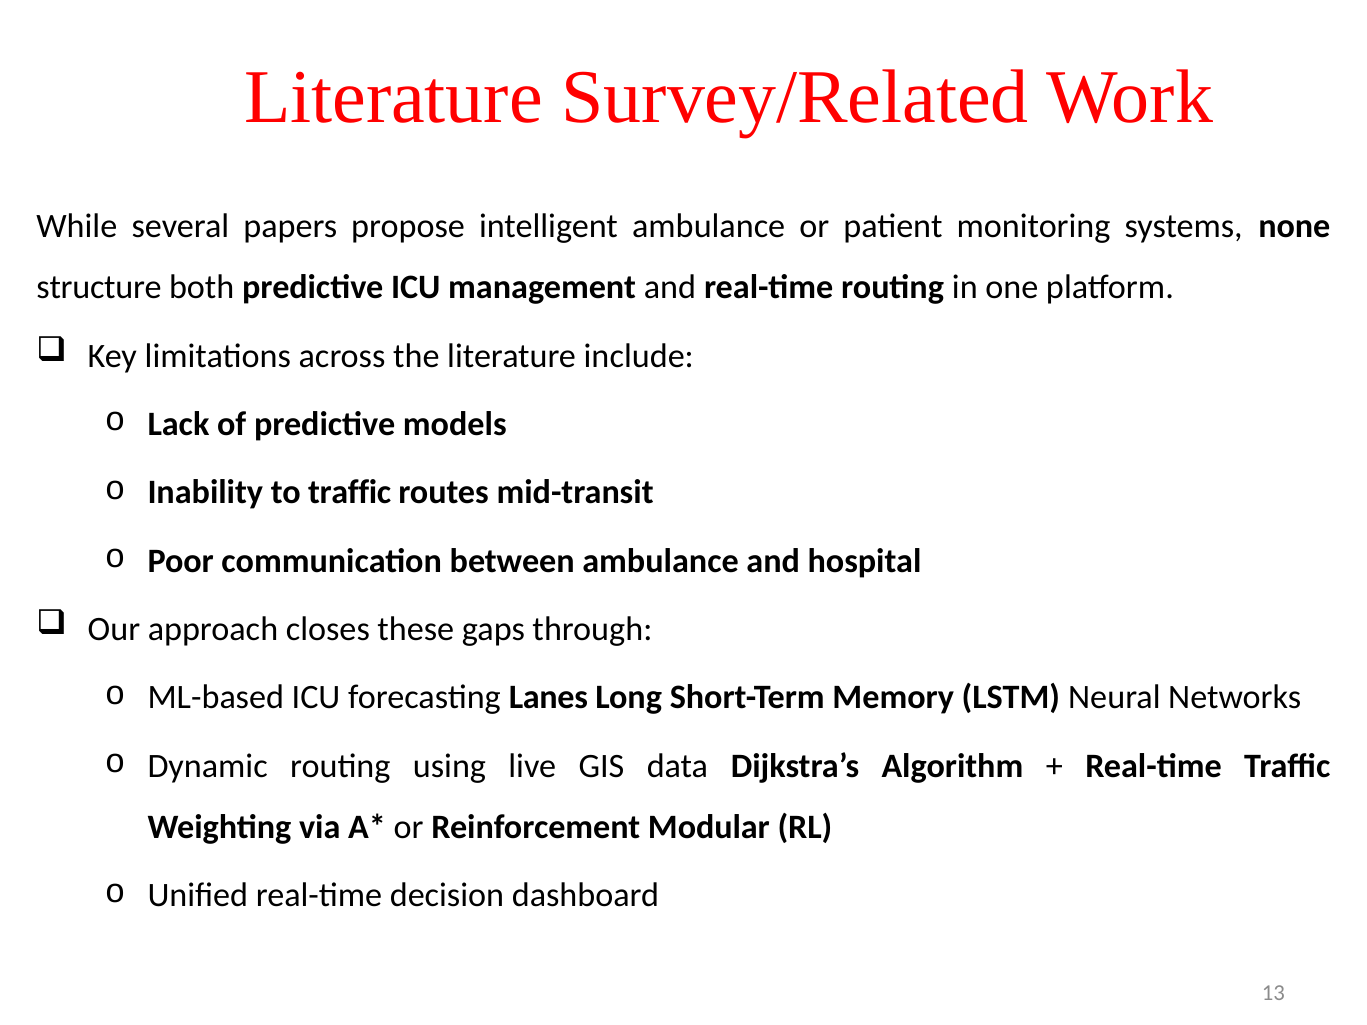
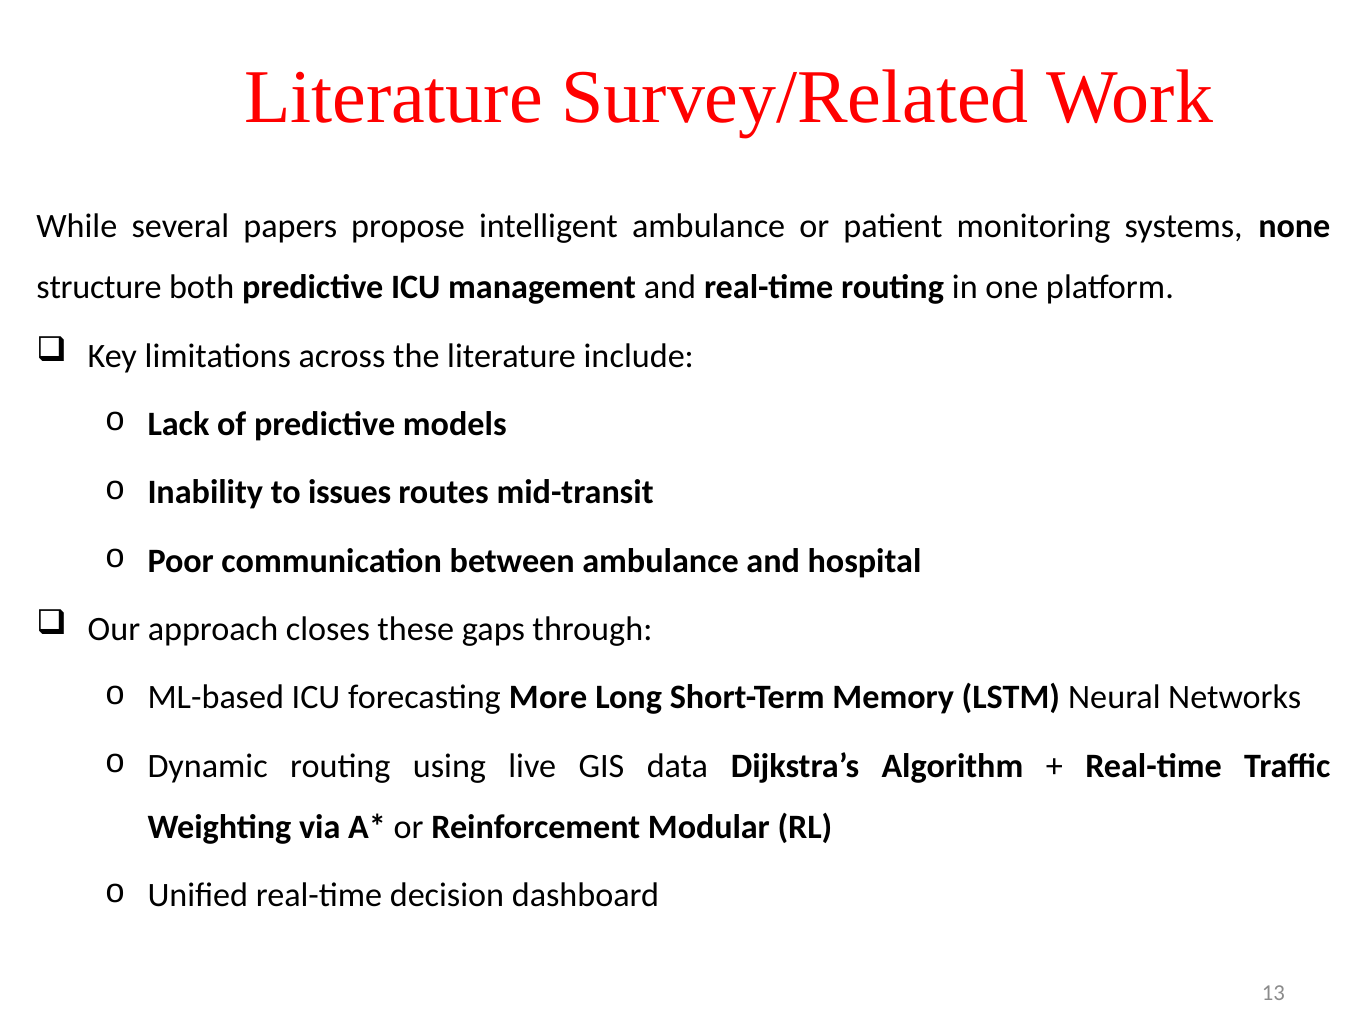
to traffic: traffic -> issues
Lanes: Lanes -> More
